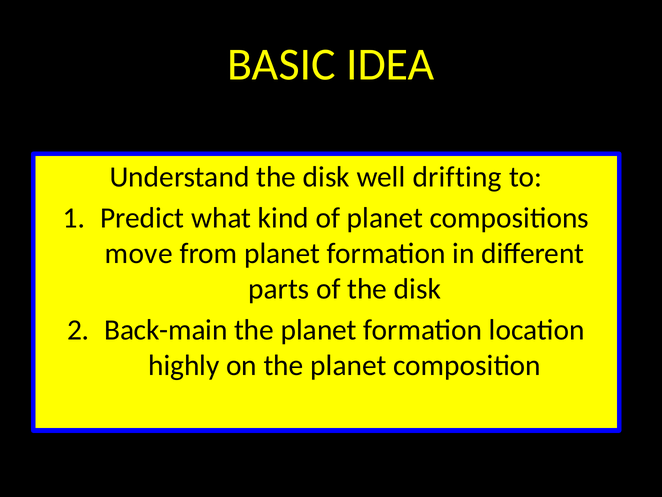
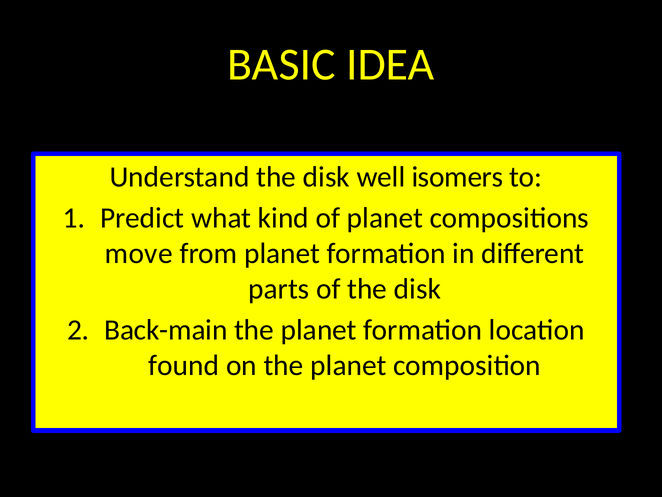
drifting: drifting -> isomers
highly: highly -> found
